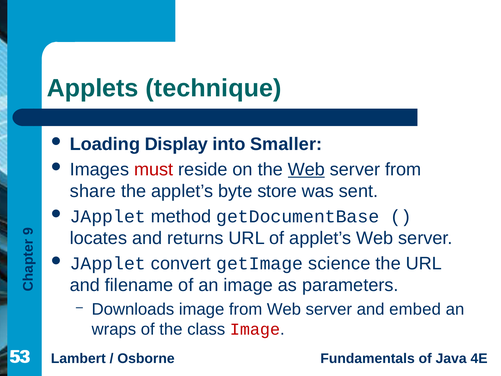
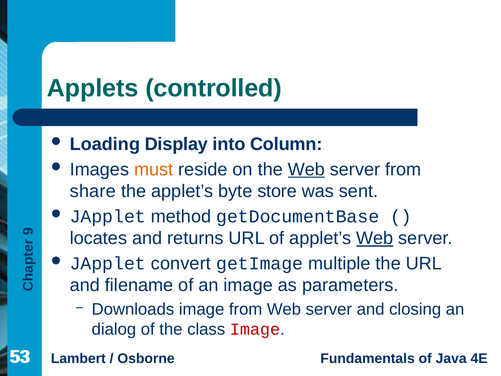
technique: technique -> controlled
Smaller: Smaller -> Column
must colour: red -> orange
Web at (375, 238) underline: none -> present
science: science -> multiple
embed: embed -> closing
wraps: wraps -> dialog
